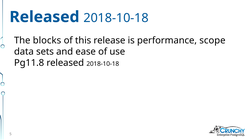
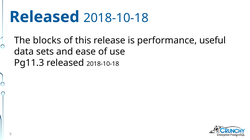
scope: scope -> useful
Pg11.8: Pg11.8 -> Pg11.3
